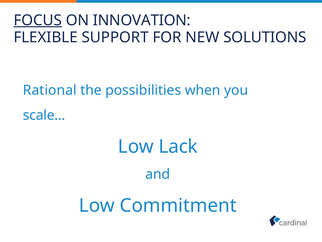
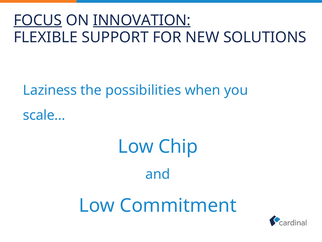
INNOVATION underline: none -> present
Rational: Rational -> Laziness
Lack: Lack -> Chip
